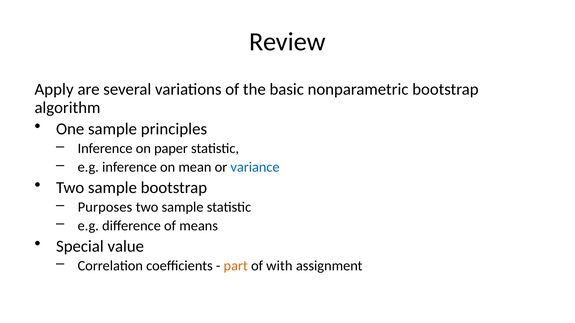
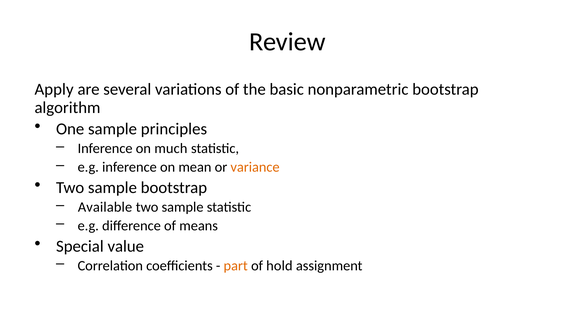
paper: paper -> much
variance colour: blue -> orange
Purposes: Purposes -> Available
with: with -> hold
